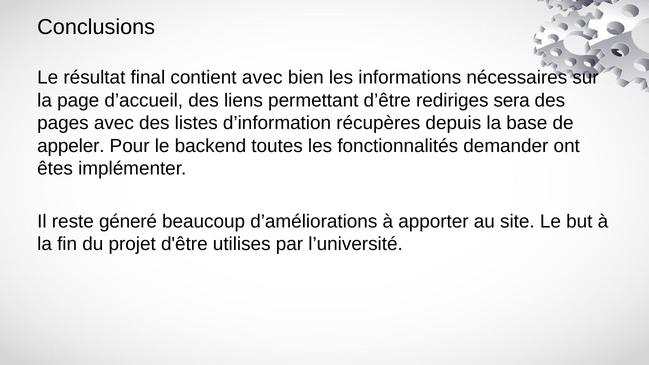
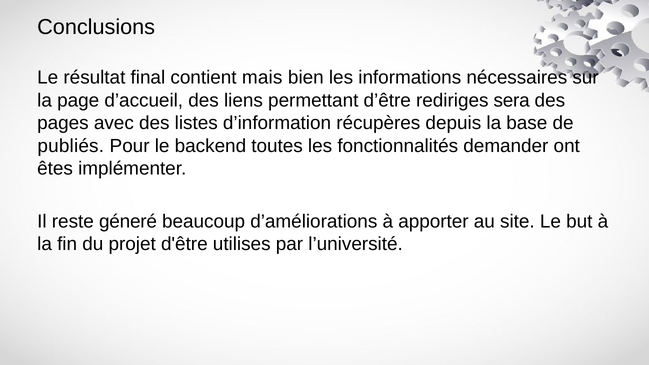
contient avec: avec -> mais
appeler: appeler -> publiés
